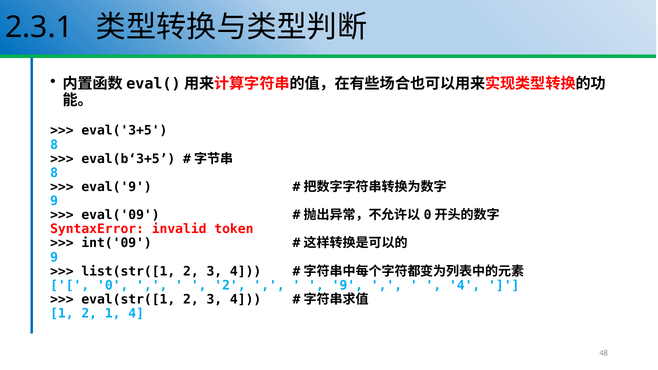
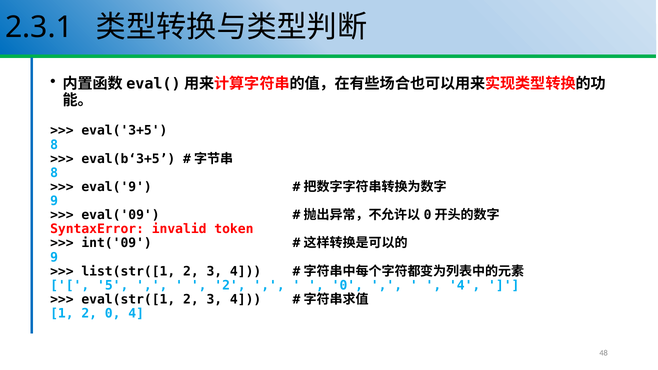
0: 0 -> 5
9 at (347, 285): 9 -> 0
2 1: 1 -> 0
